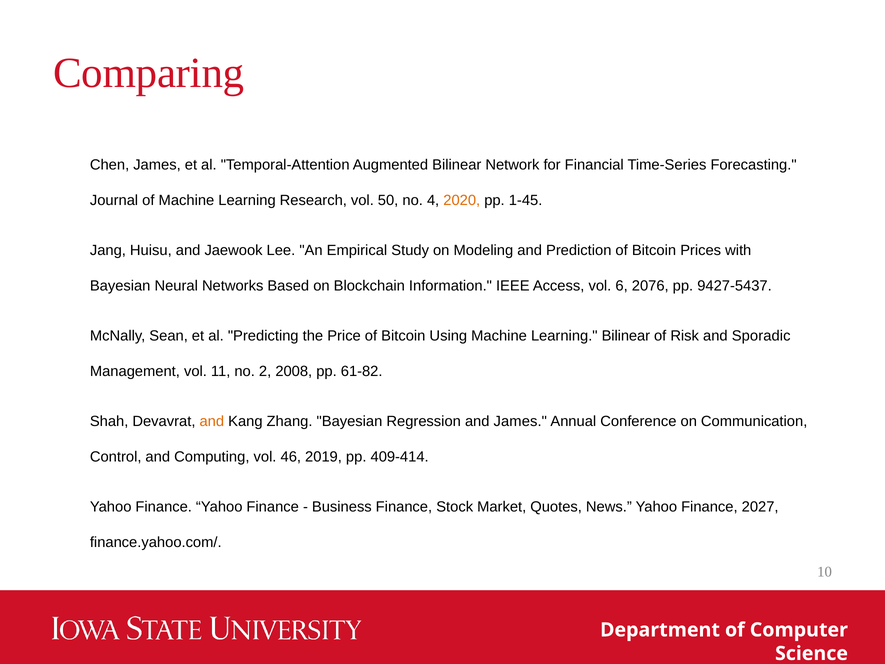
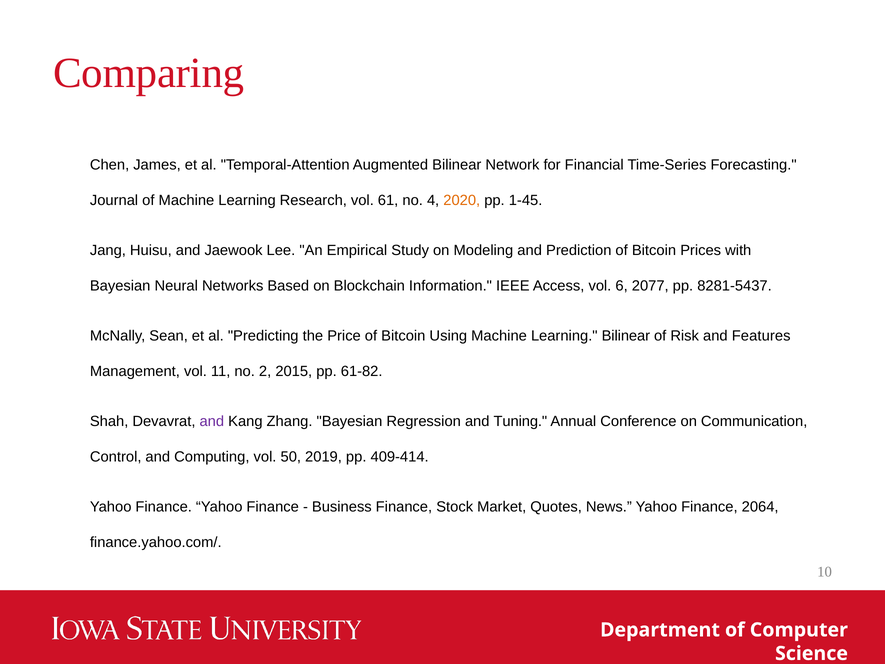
50: 50 -> 61
2076: 2076 -> 2077
9427-5437: 9427-5437 -> 8281-5437
Sporadic: Sporadic -> Features
2008: 2008 -> 2015
and at (212, 421) colour: orange -> purple
and James: James -> Tuning
46: 46 -> 50
2027: 2027 -> 2064
